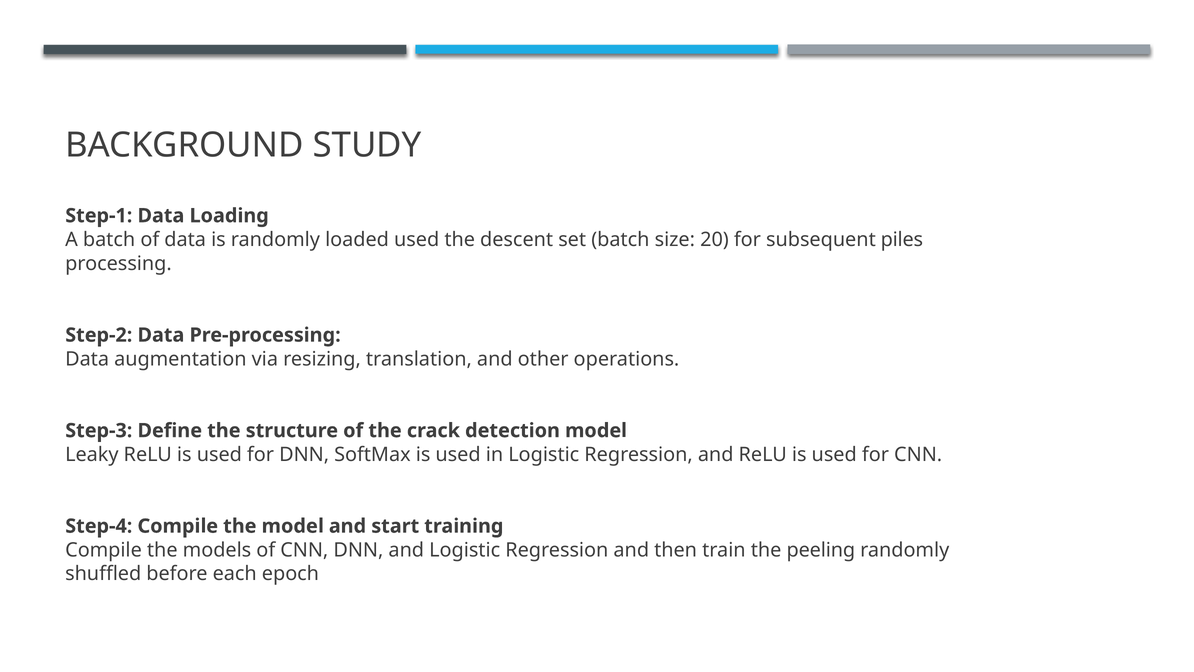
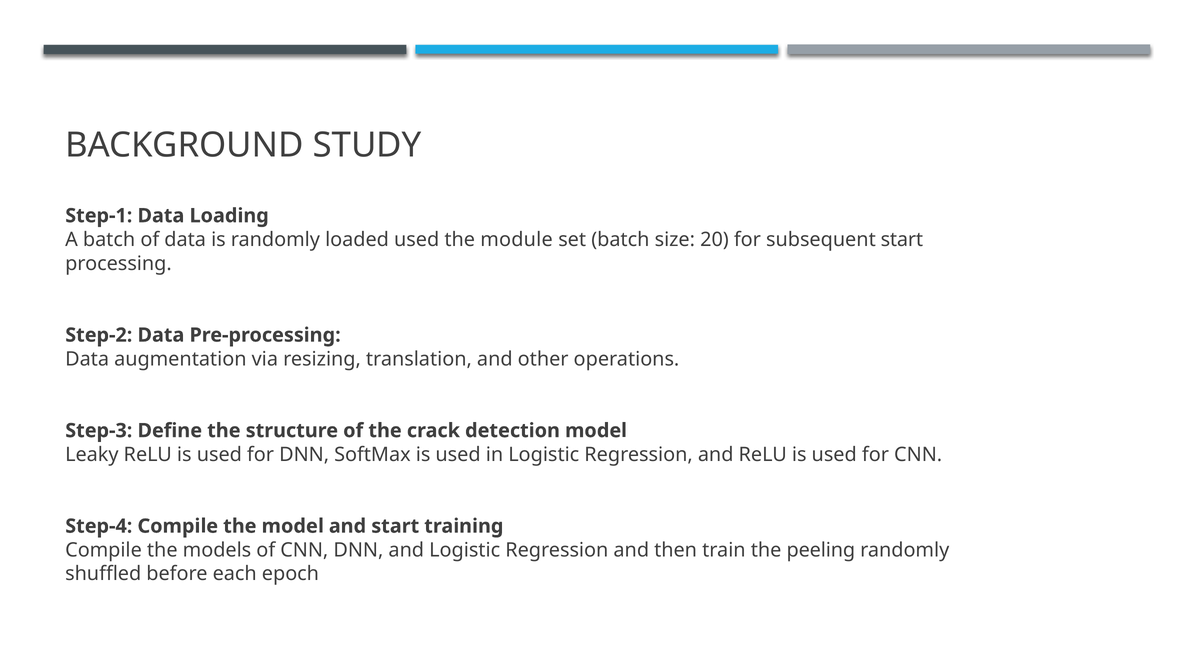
descent: descent -> module
subsequent piles: piles -> start
